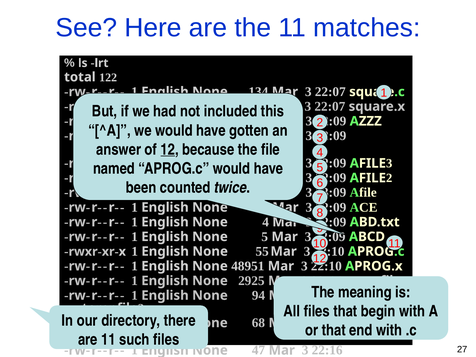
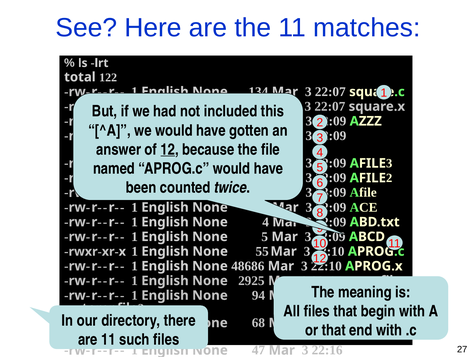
48951: 48951 -> 48686
